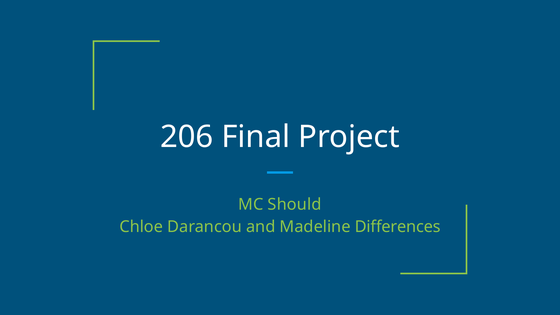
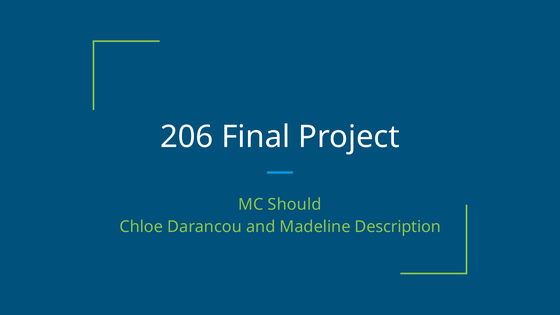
Differences: Differences -> Description
